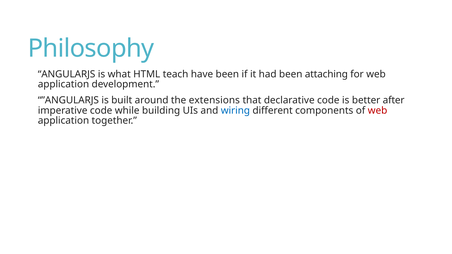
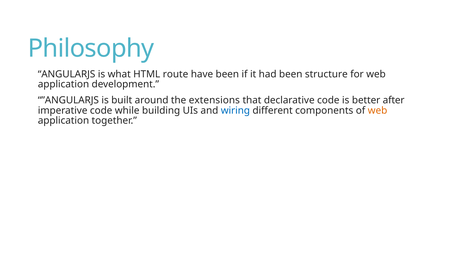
teach: teach -> route
attaching: attaching -> structure
web at (378, 111) colour: red -> orange
